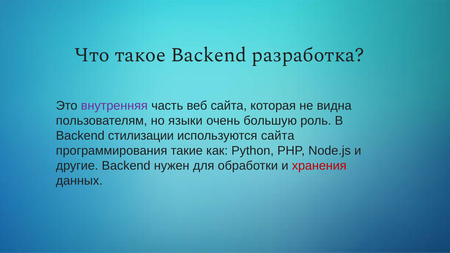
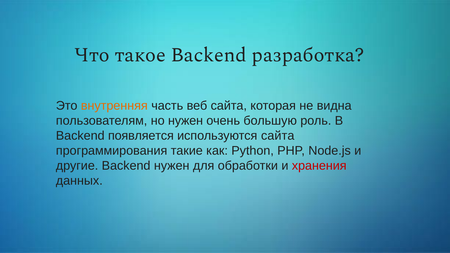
внутренняя colour: purple -> orange
но языки: языки -> нужен
стилизации: стилизации -> появляется
